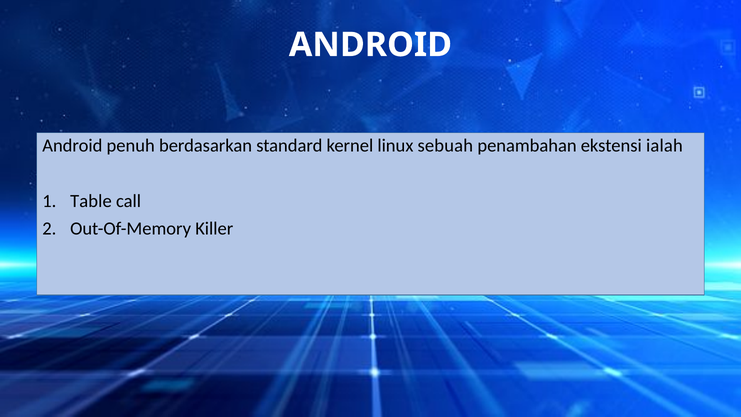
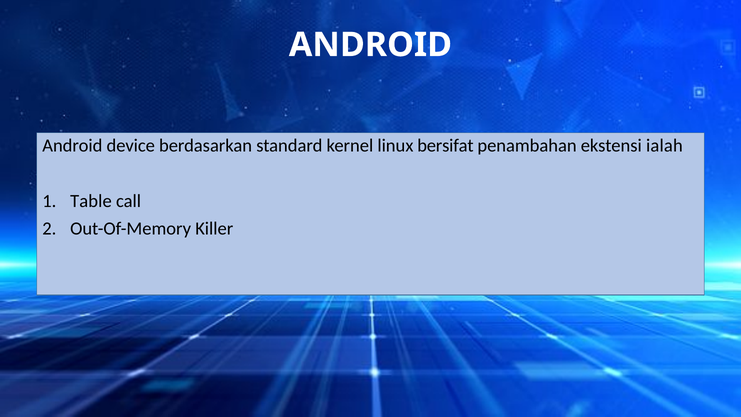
penuh: penuh -> device
sebuah: sebuah -> bersifat
